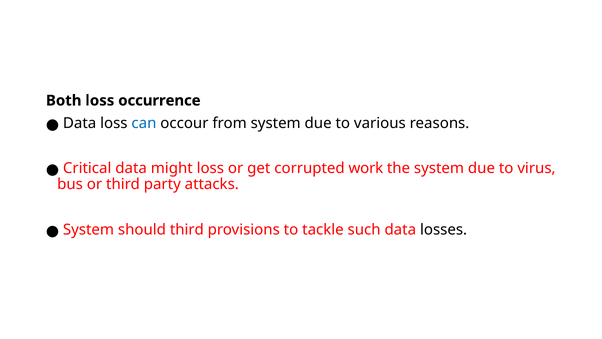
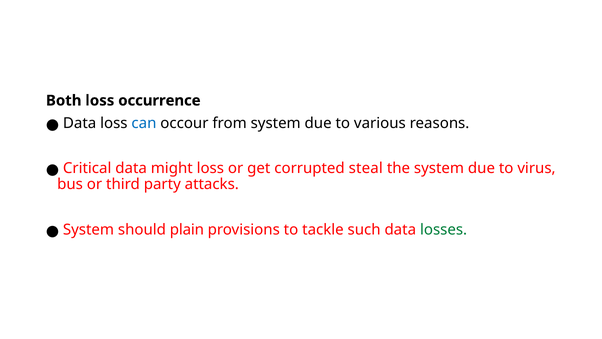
work: work -> steal
should third: third -> plain
losses colour: black -> green
